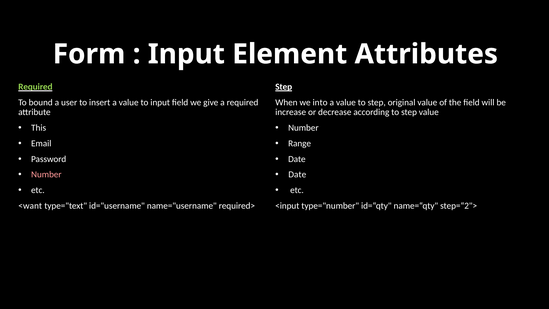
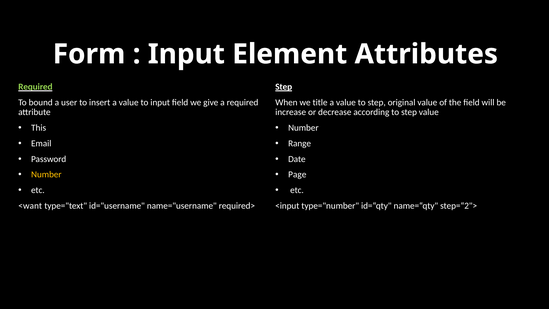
into: into -> title
Number at (46, 175) colour: pink -> yellow
Date at (297, 175): Date -> Page
